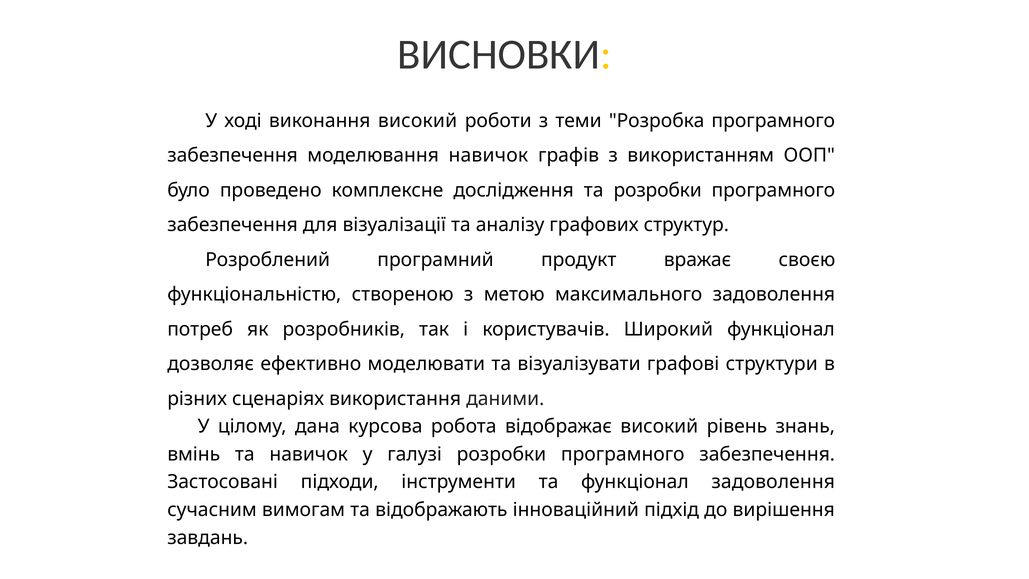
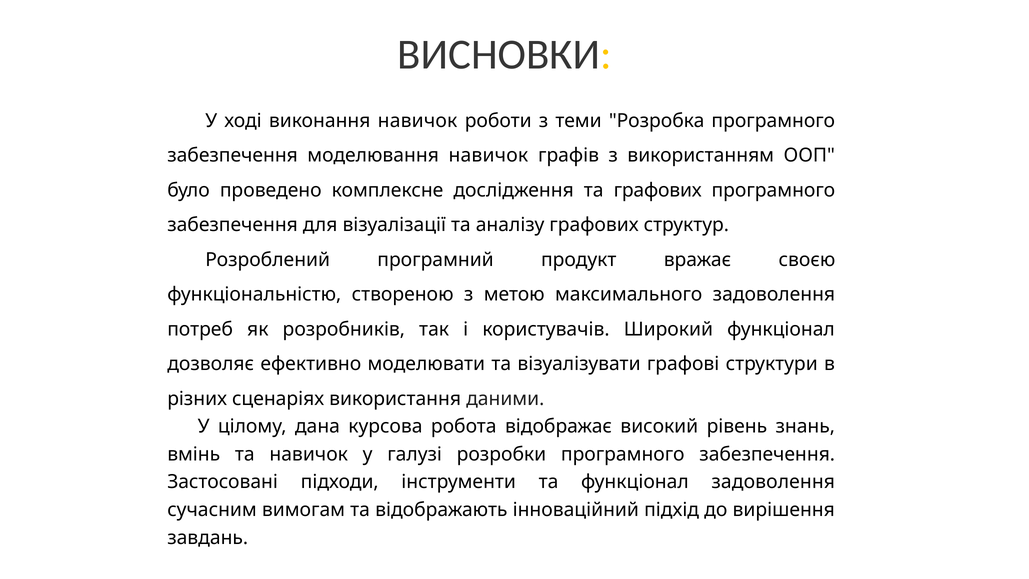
виконання високий: високий -> навичок
та розробки: розробки -> графових
